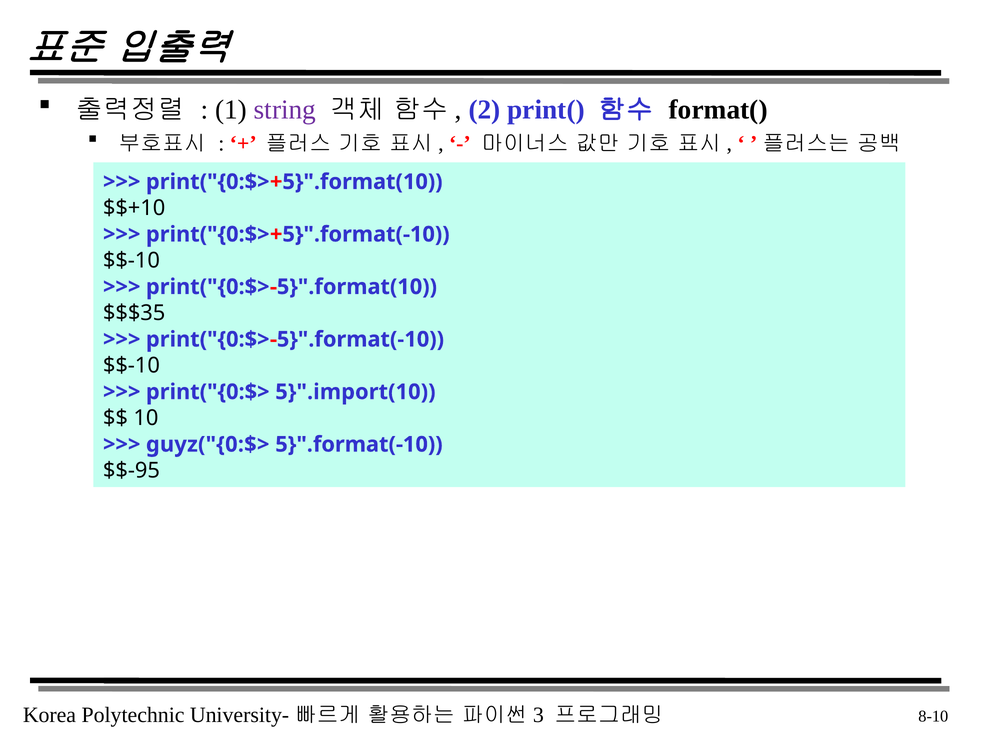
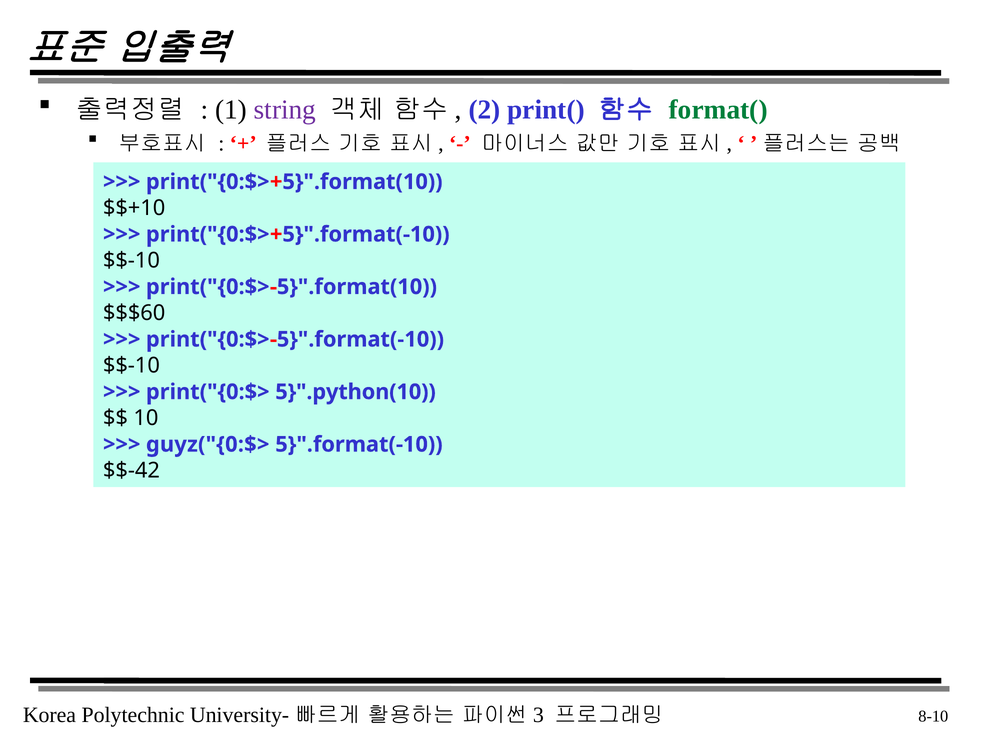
format( colour: black -> green
$$$35: $$$35 -> $$$60
5}".import(10: 5}".import(10 -> 5}".python(10
$$-95: $$-95 -> $$-42
